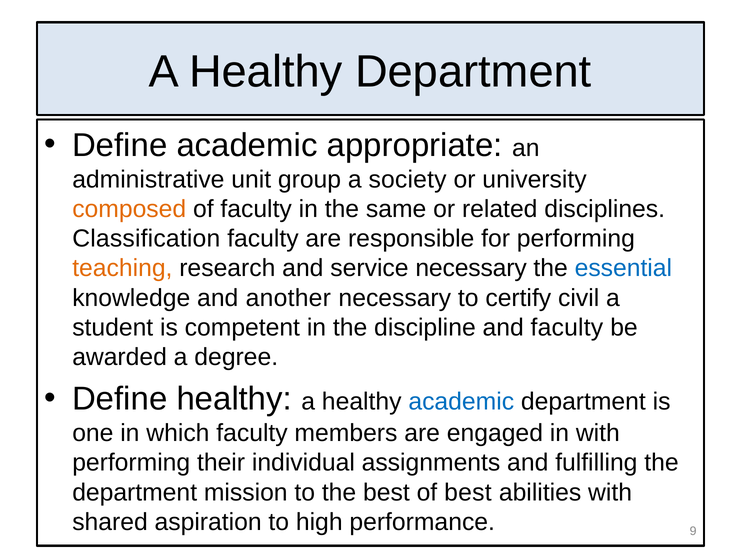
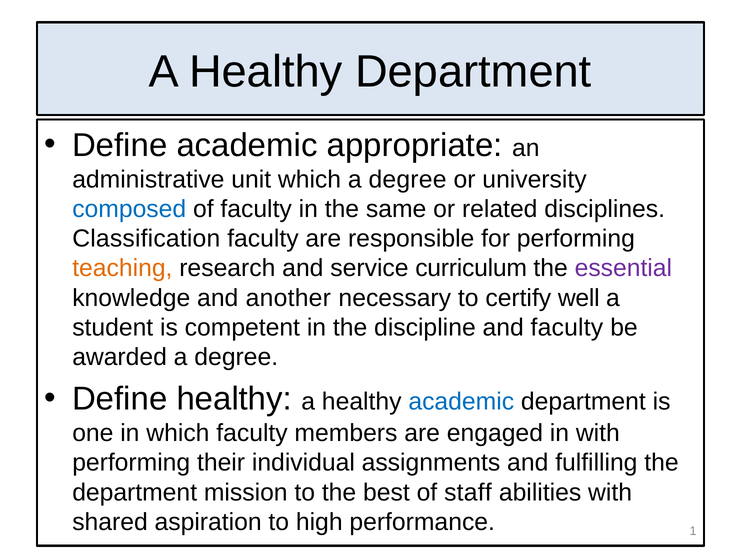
unit group: group -> which
society at (408, 179): society -> degree
composed colour: orange -> blue
service necessary: necessary -> curriculum
essential colour: blue -> purple
civil: civil -> well
of best: best -> staff
9: 9 -> 1
